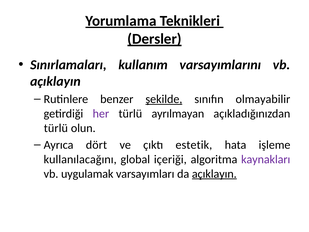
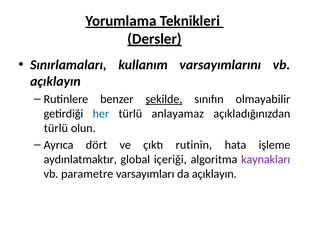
her colour: purple -> blue
ayrılmayan: ayrılmayan -> anlayamaz
estetik: estetik -> rutinin
kullanılacağını: kullanılacağını -> aydınlatmaktır
uygulamak: uygulamak -> parametre
açıklayın at (214, 174) underline: present -> none
